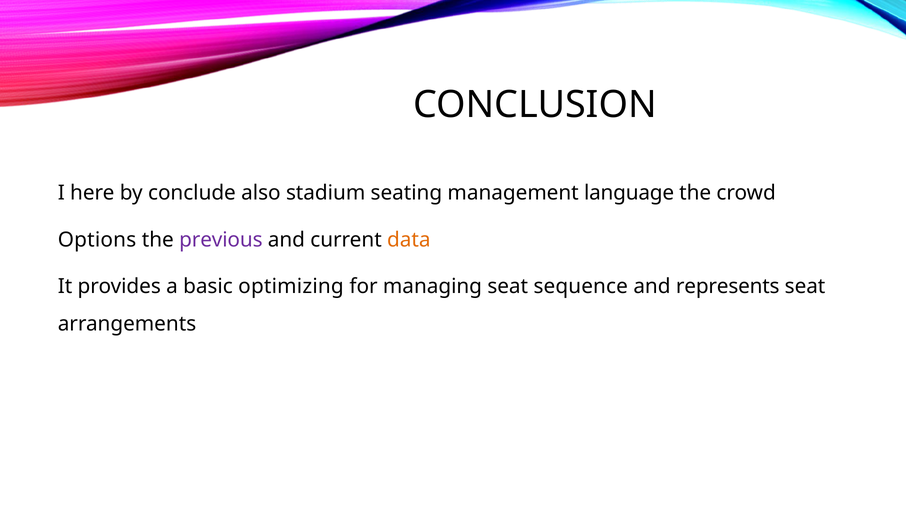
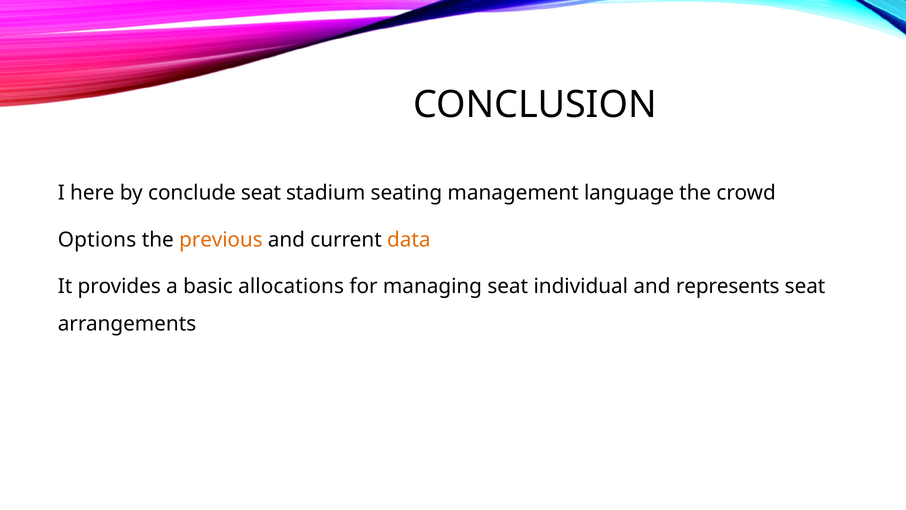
conclude also: also -> seat
previous colour: purple -> orange
optimizing: optimizing -> allocations
sequence: sequence -> individual
